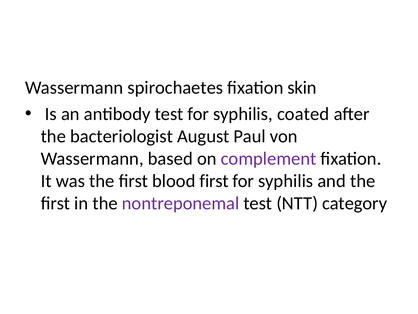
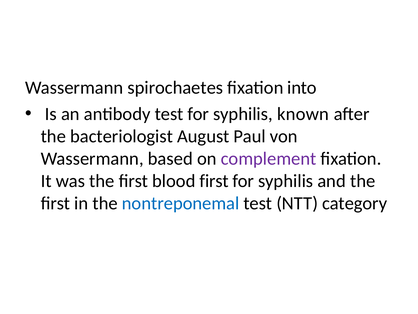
skin: skin -> into
coated: coated -> known
nontreponemal colour: purple -> blue
